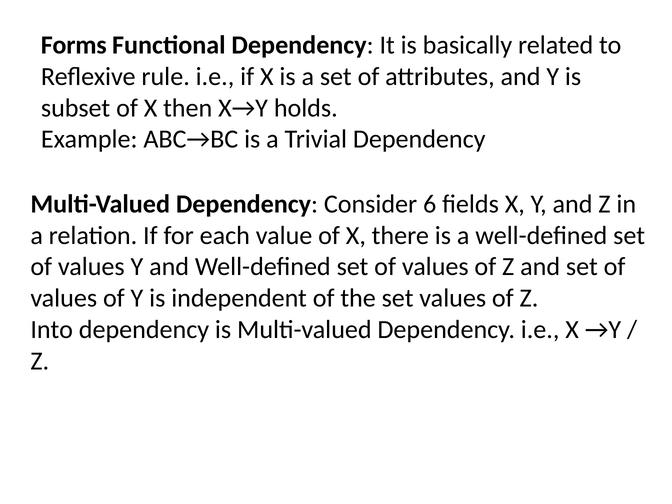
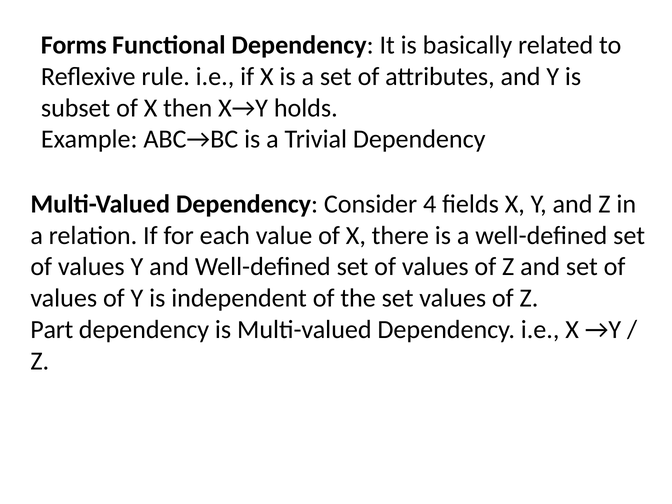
6: 6 -> 4
Into: Into -> Part
